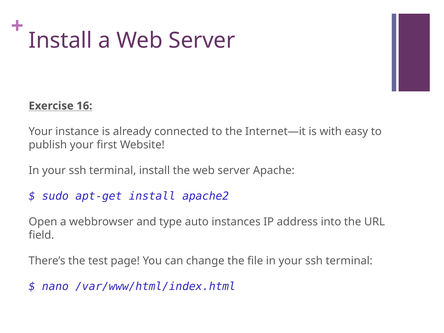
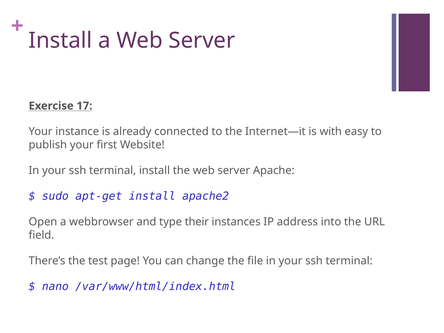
16: 16 -> 17
auto: auto -> their
